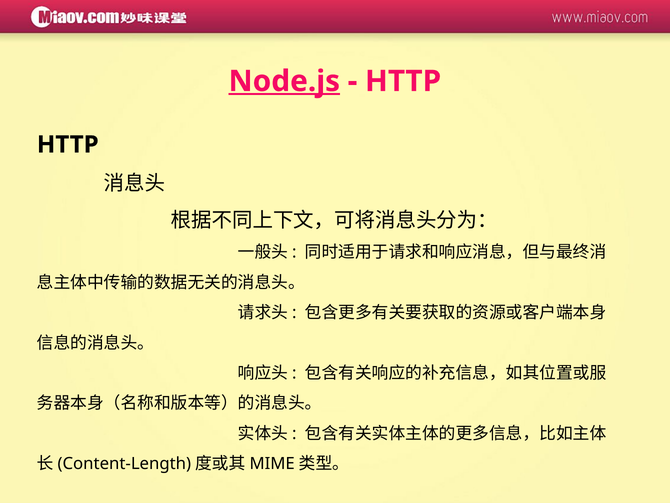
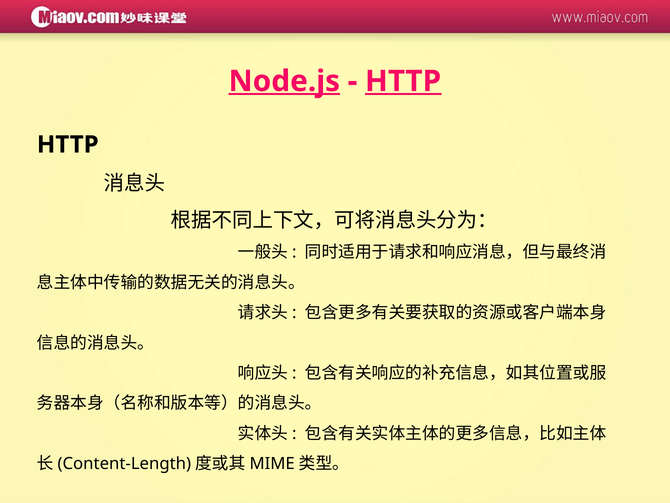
HTTP at (403, 81) underline: none -> present
